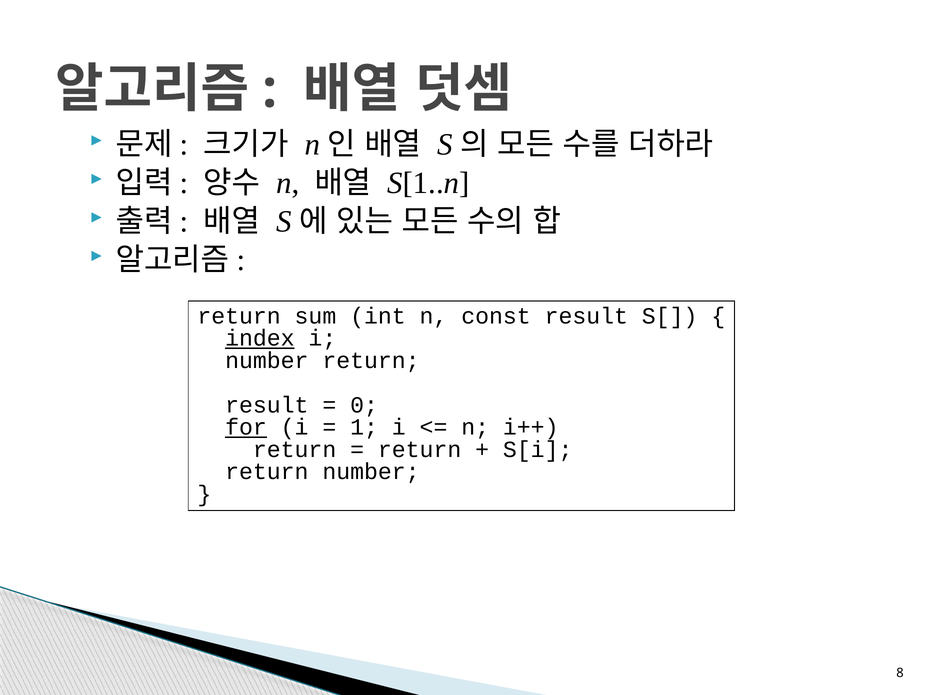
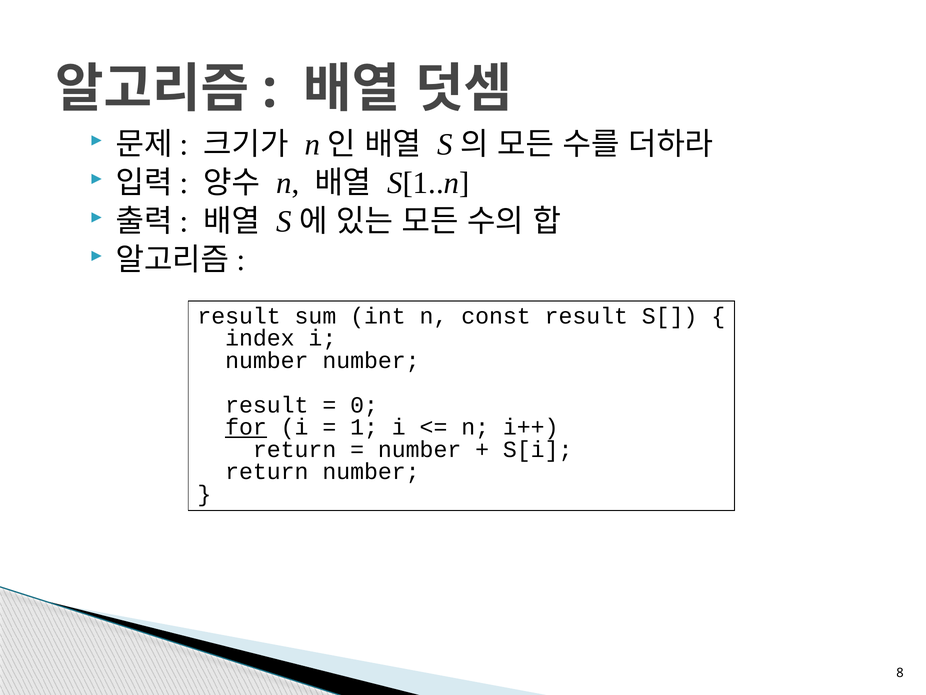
return at (239, 316): return -> result
index underline: present -> none
number return: return -> number
return at (420, 449): return -> number
